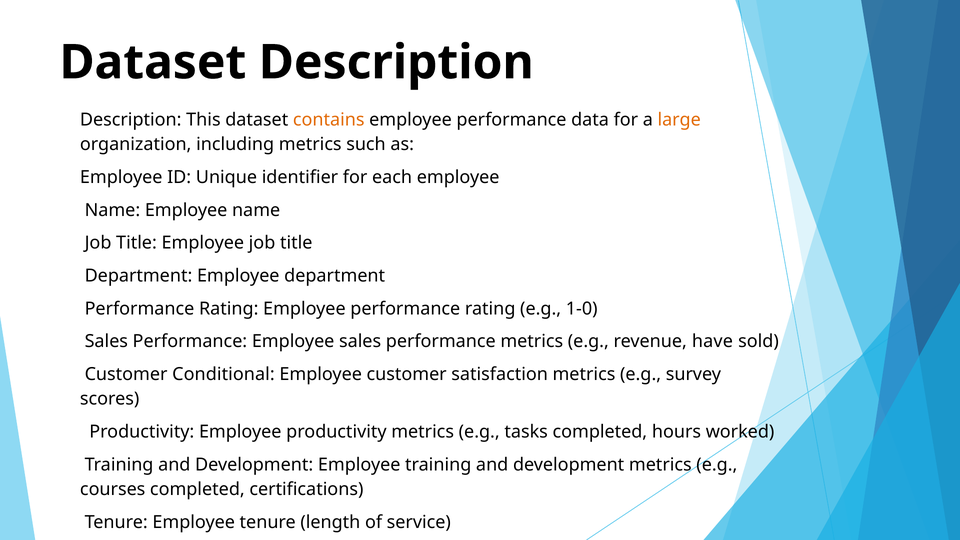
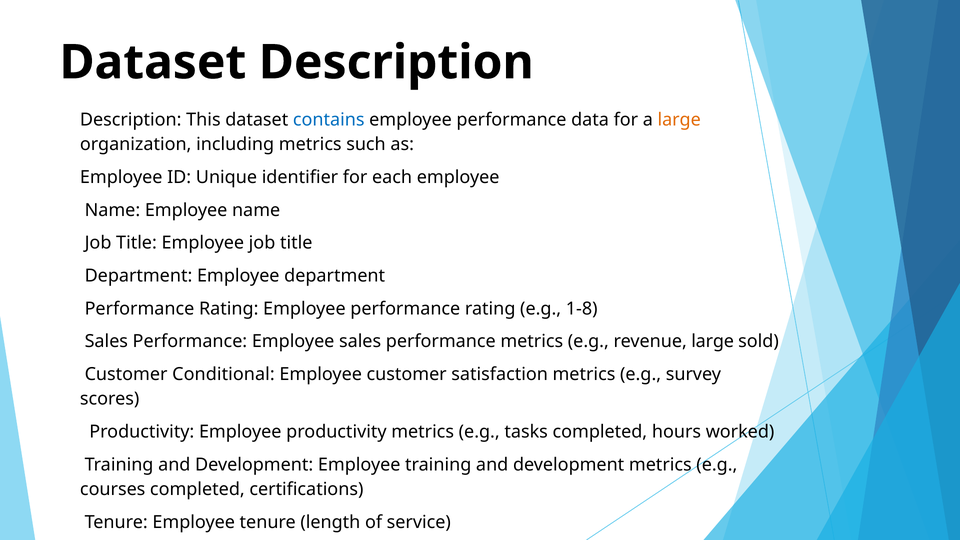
contains colour: orange -> blue
1-0: 1-0 -> 1-8
revenue have: have -> large
